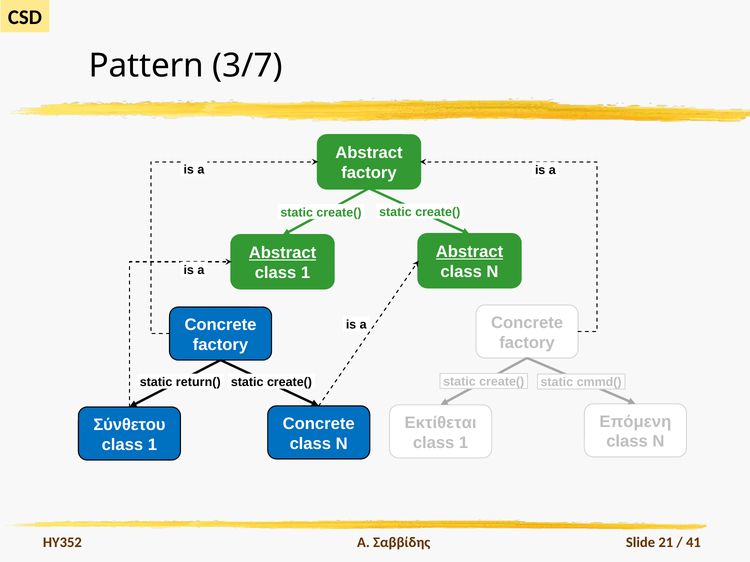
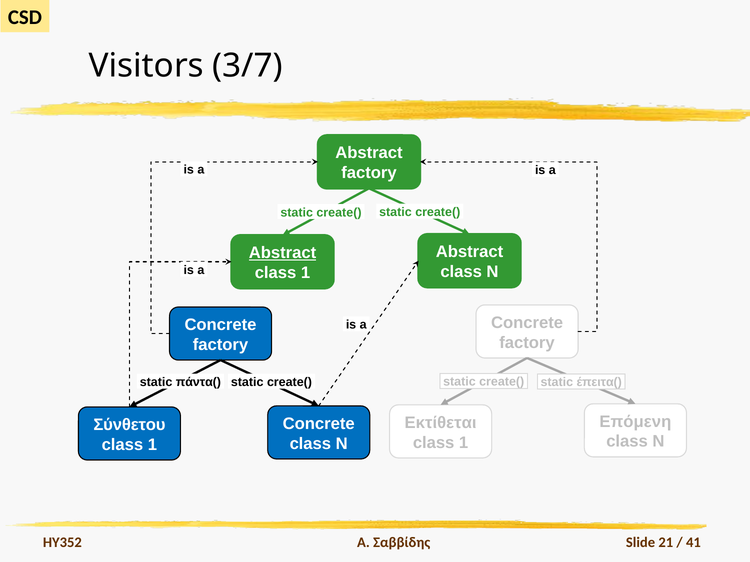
Pattern: Pattern -> Visitors
Abstract at (469, 252) underline: present -> none
cmmd(: cmmd( -> έπειτα(
return(: return( -> πάντα(
